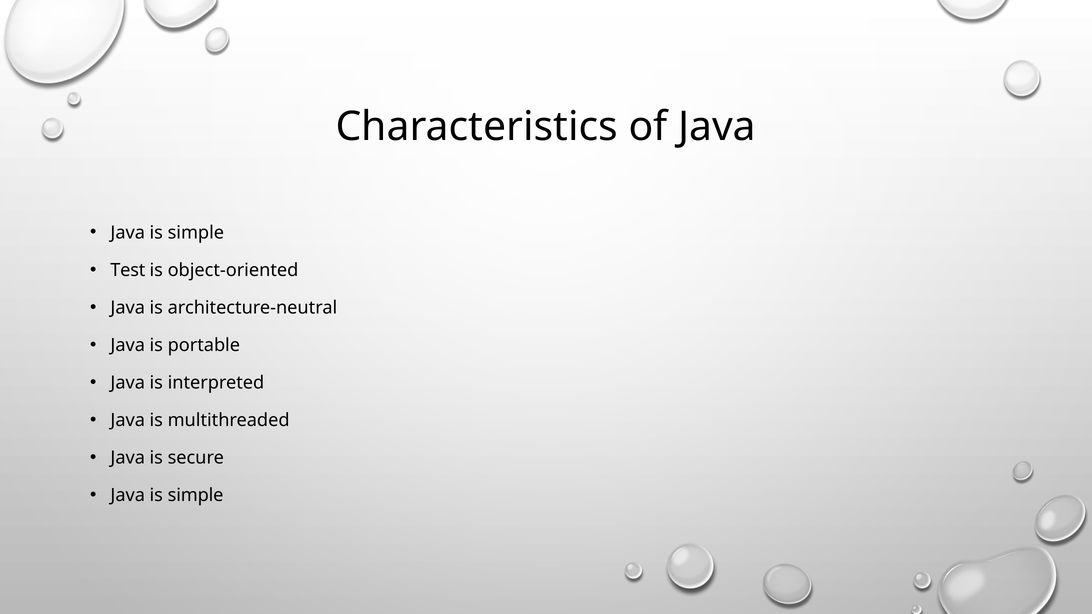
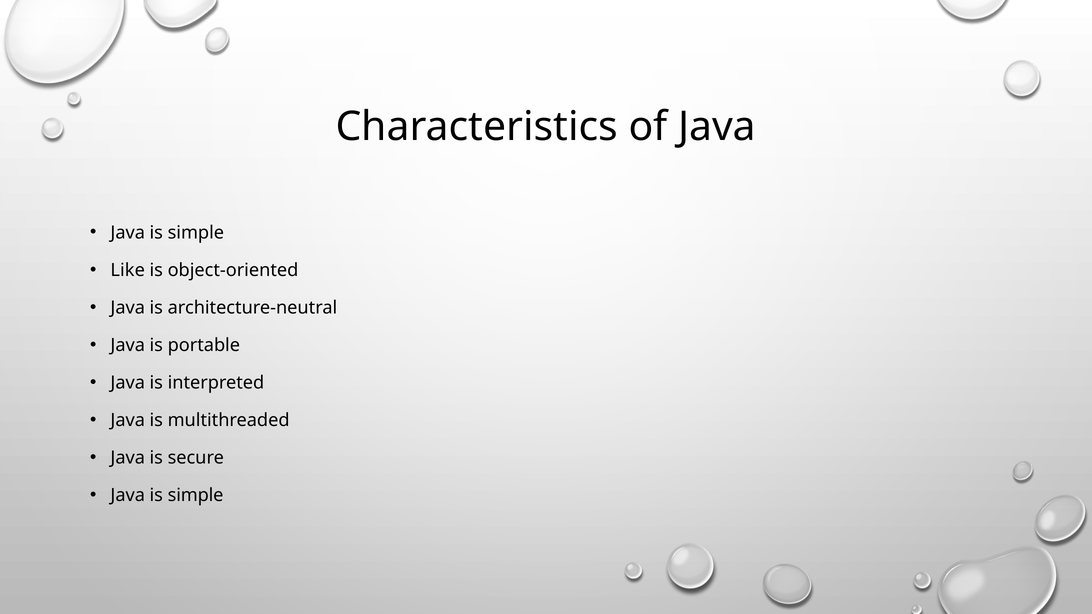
Test: Test -> Like
